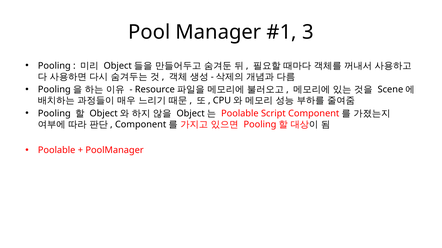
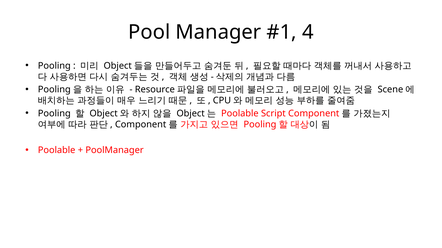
3: 3 -> 4
